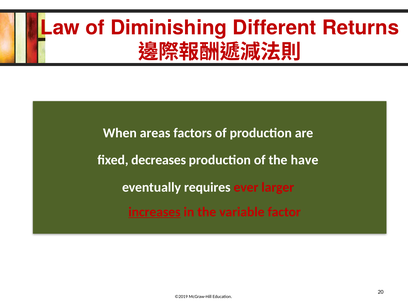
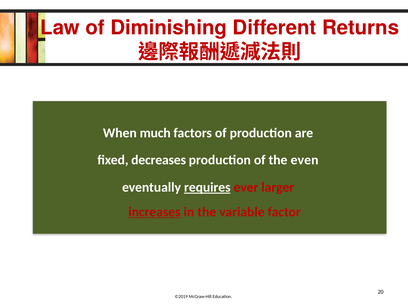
areas: areas -> much
have: have -> even
requires underline: none -> present
